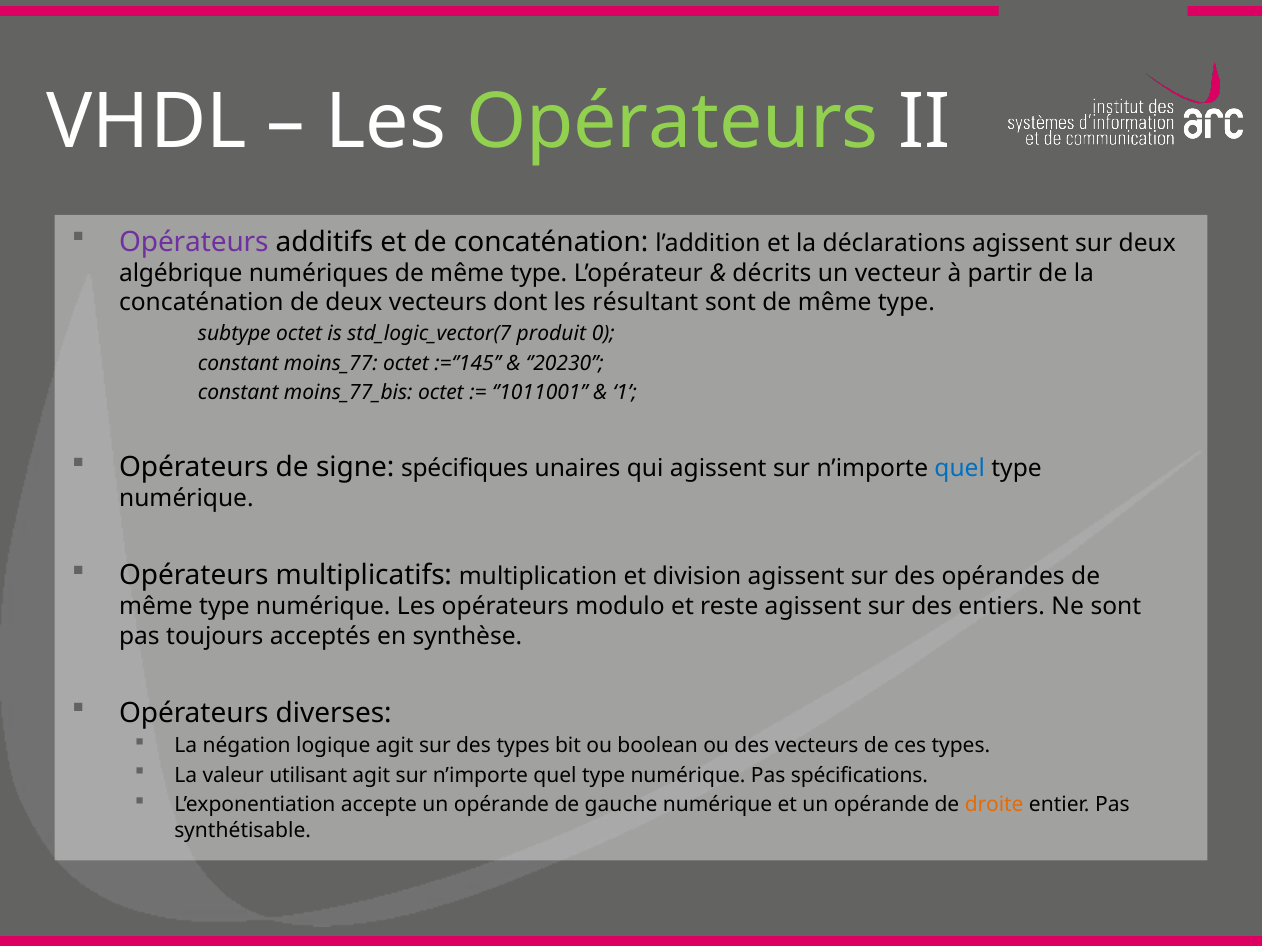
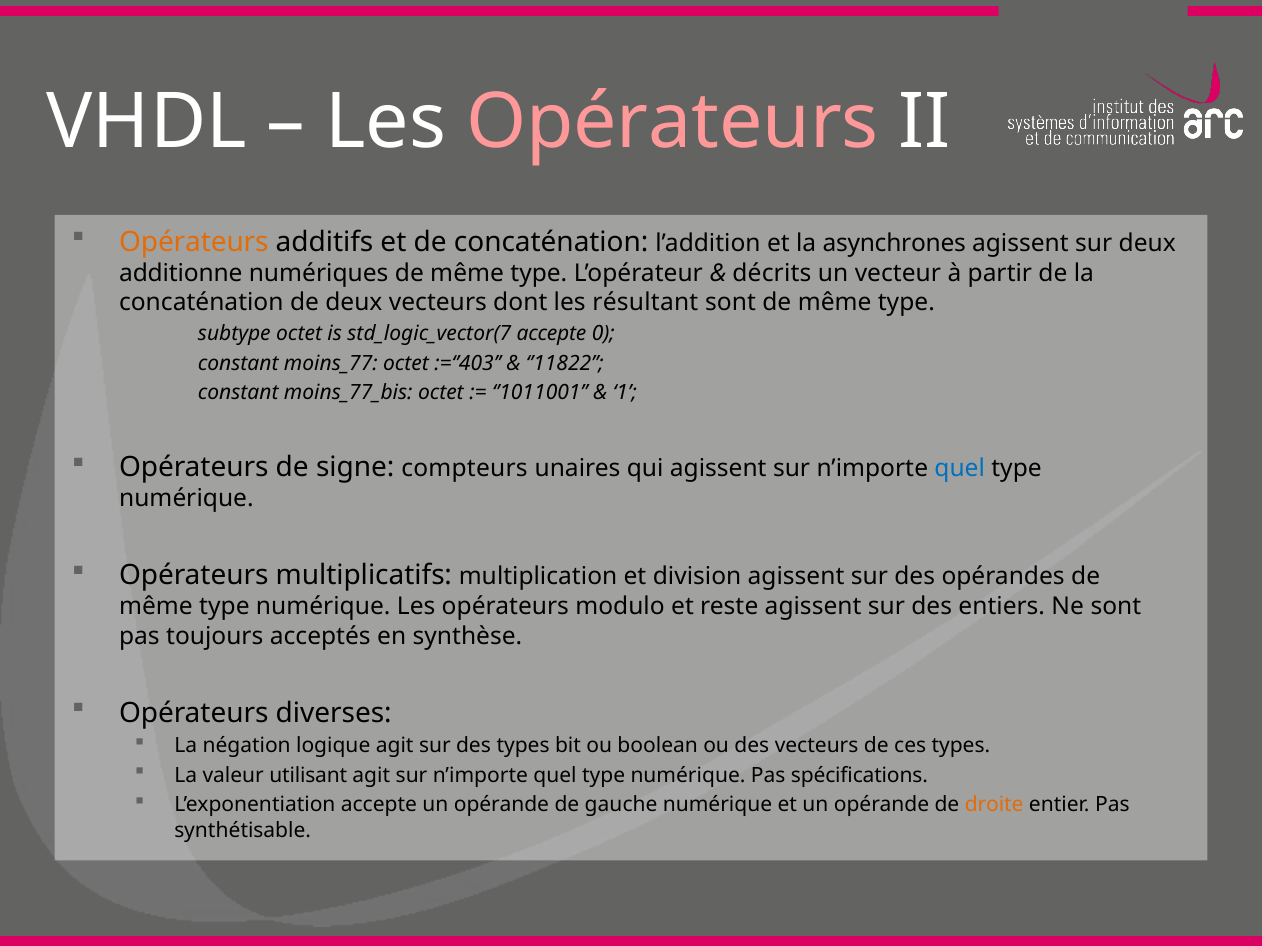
Opérateurs at (673, 122) colour: light green -> pink
Opérateurs at (194, 242) colour: purple -> orange
déclarations: déclarations -> asynchrones
algébrique: algébrique -> additionne
std_logic_vector(7 produit: produit -> accepte
:=‘’145: :=‘’145 -> :=‘’403
’20230: ’20230 -> ’11822
spécifiques: spécifiques -> compteurs
